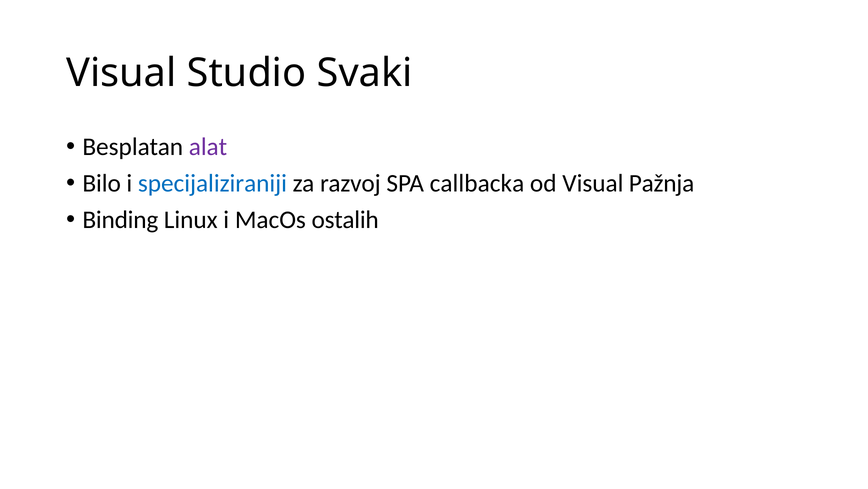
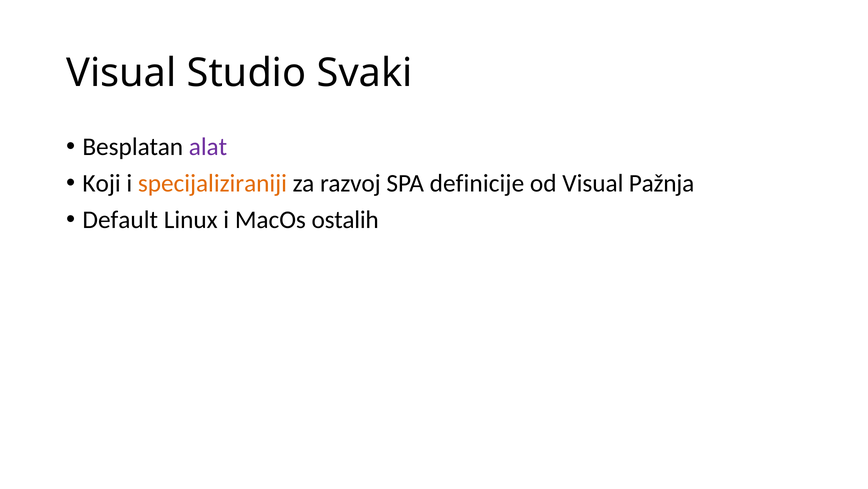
Bilo: Bilo -> Koji
specijaliziraniji colour: blue -> orange
callbacka: callbacka -> definicije
Binding: Binding -> Default
